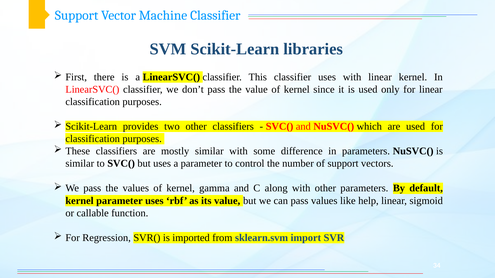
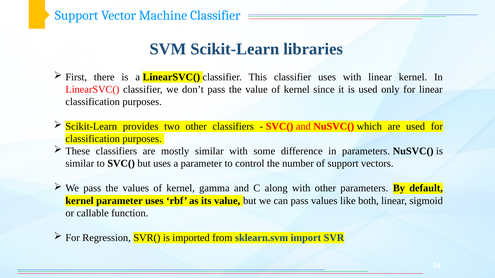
help: help -> both
